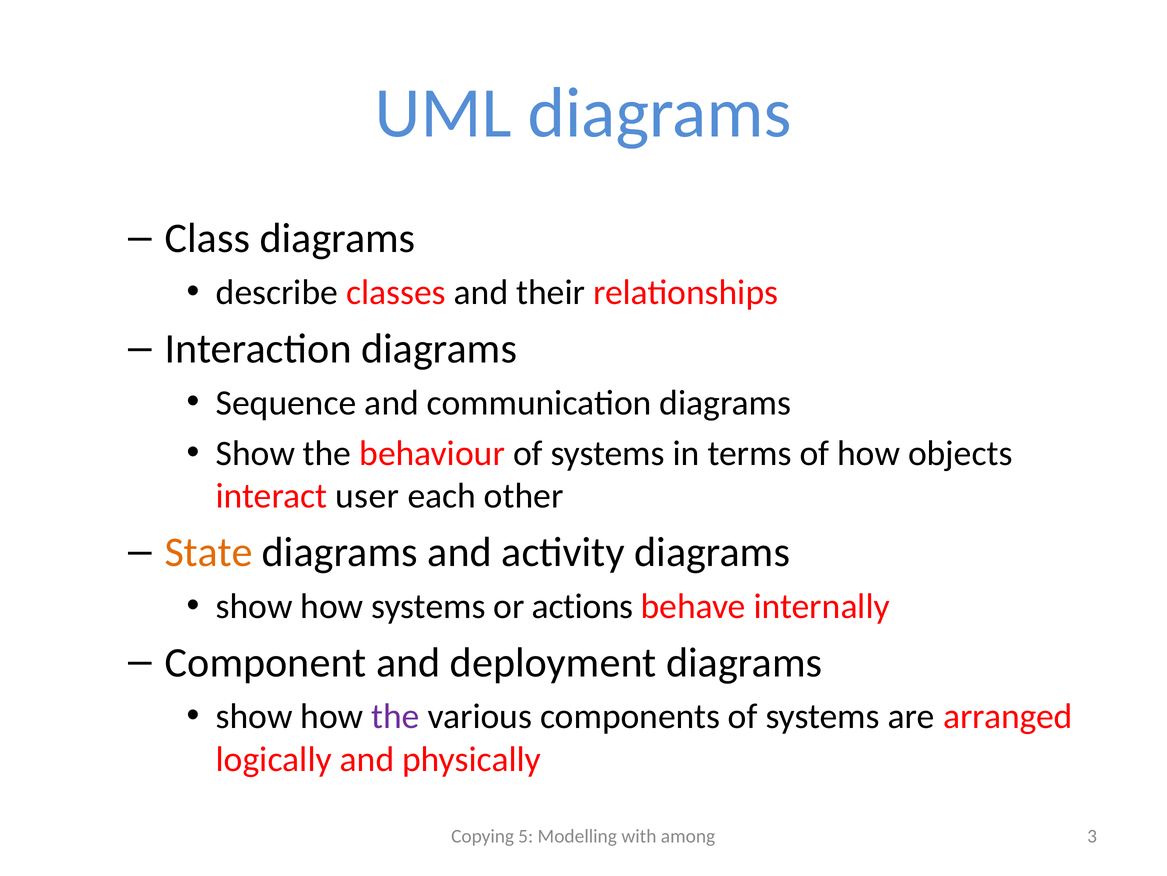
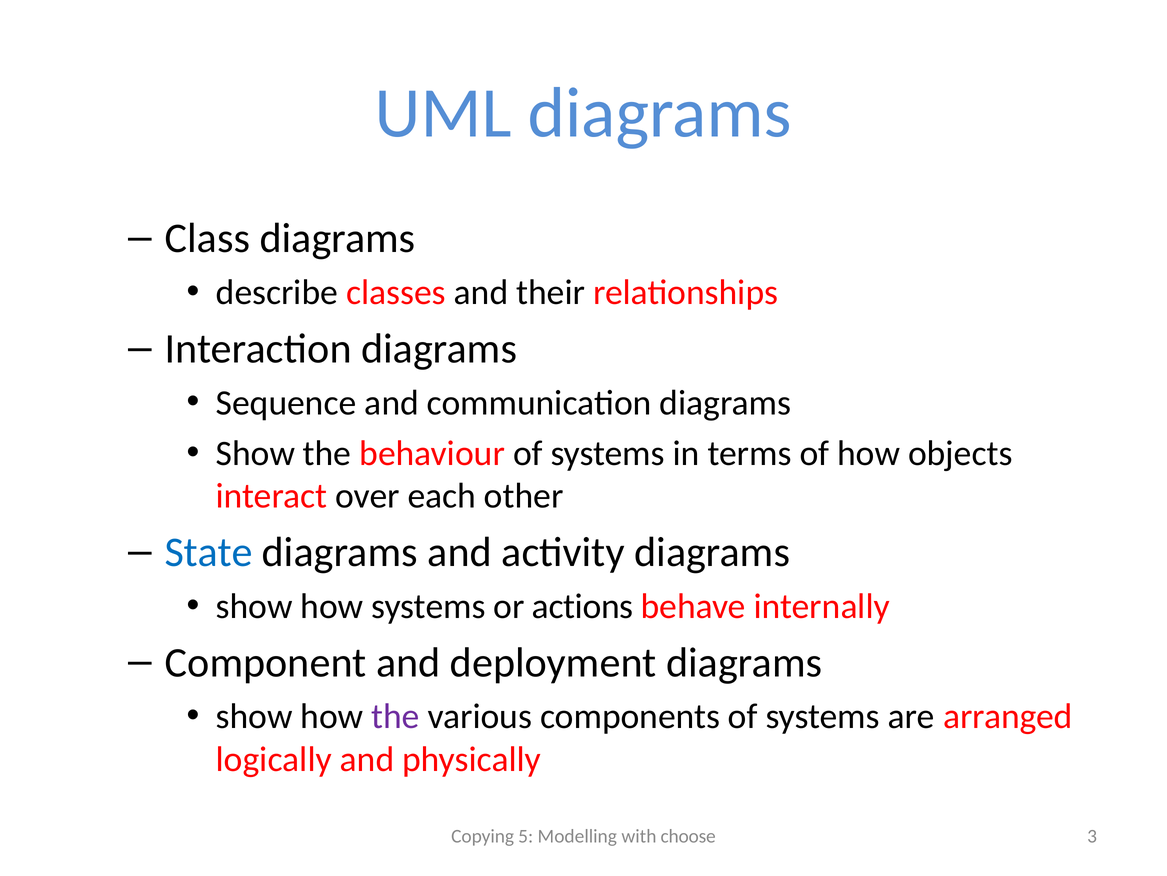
user: user -> over
State colour: orange -> blue
among: among -> choose
